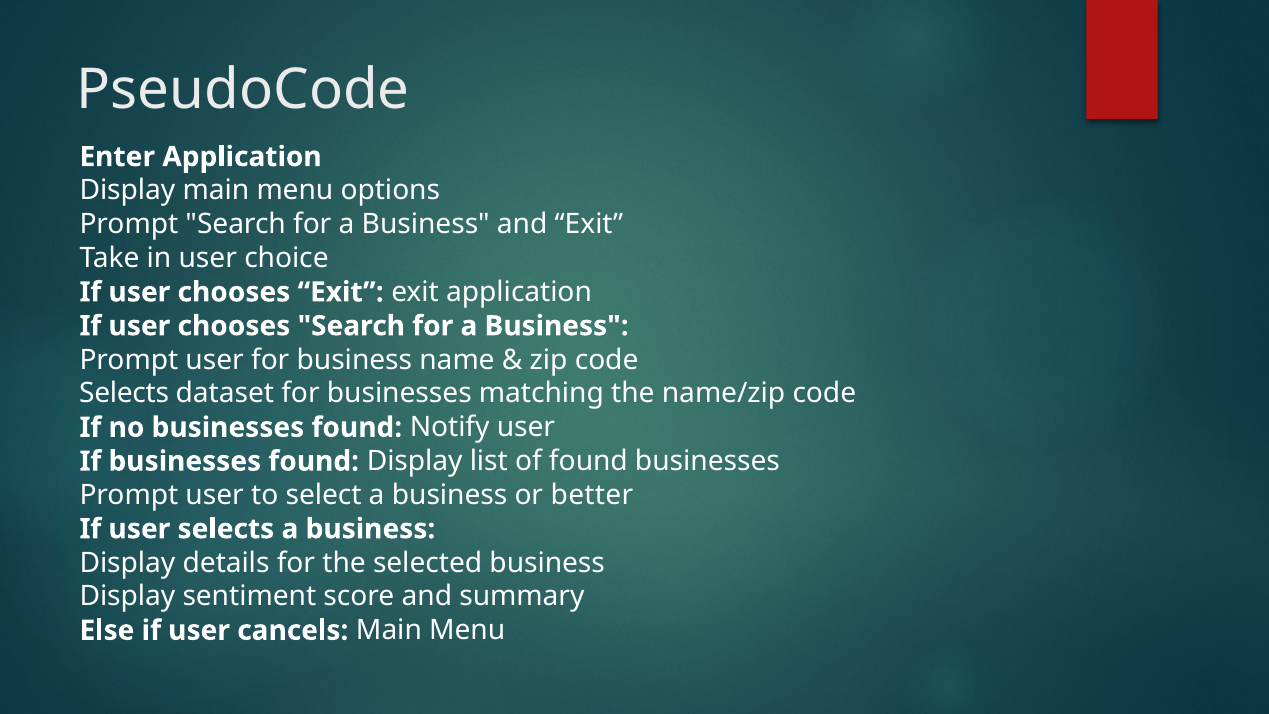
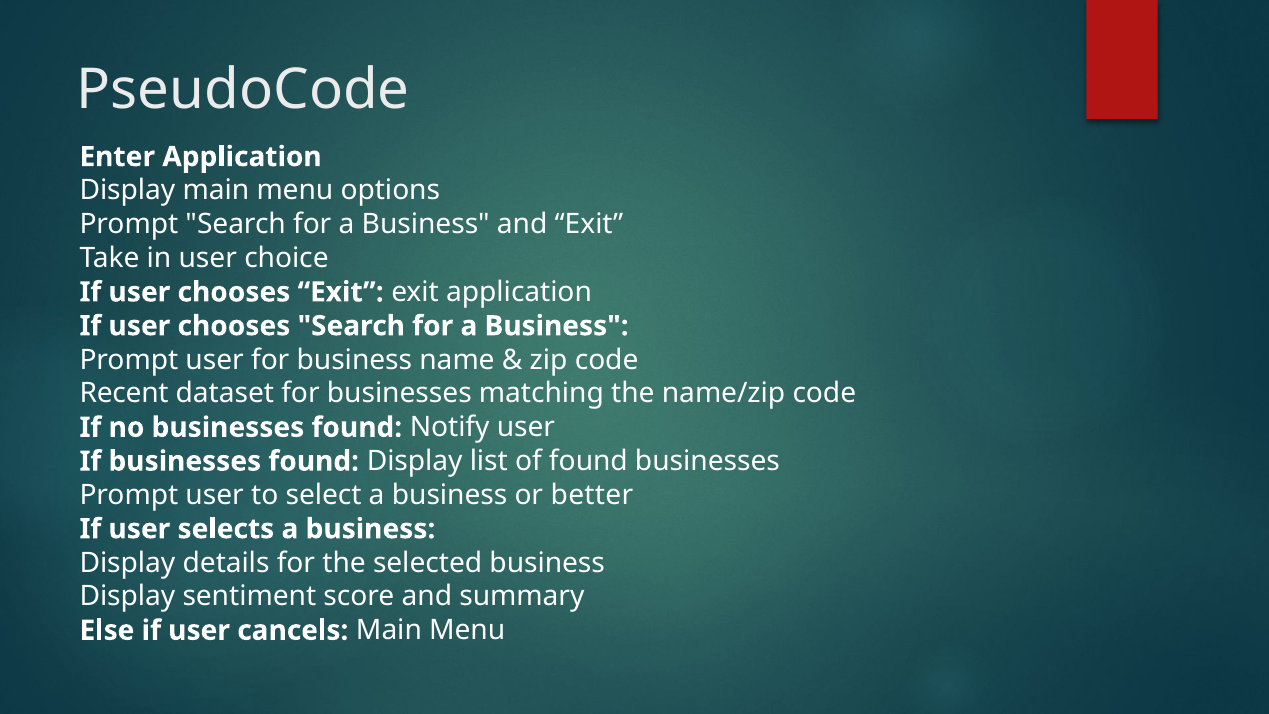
Selects at (124, 394): Selects -> Recent
